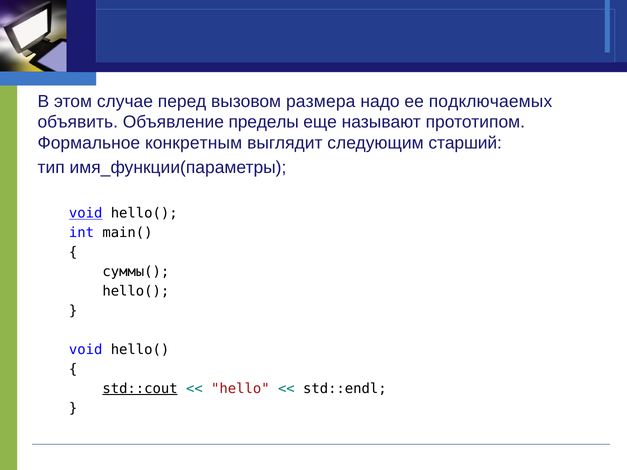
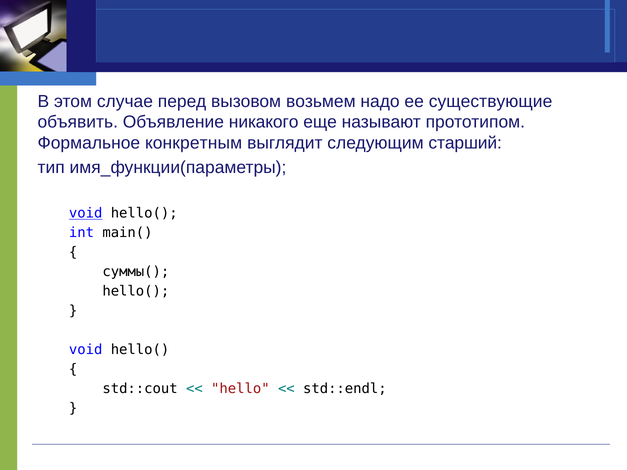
размера: размера -> возьмем
подключаемых: подключаемых -> существующие
пределы: пределы -> никакого
std::cout underline: present -> none
